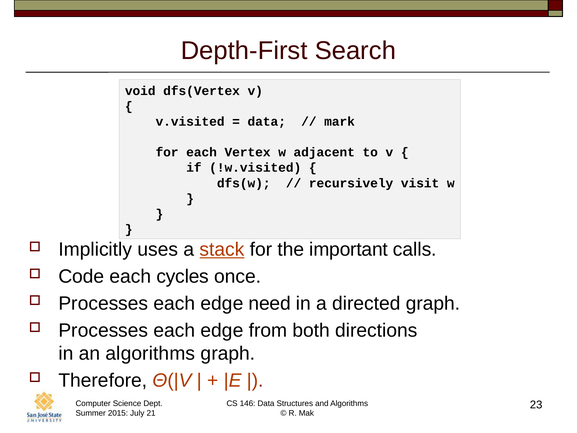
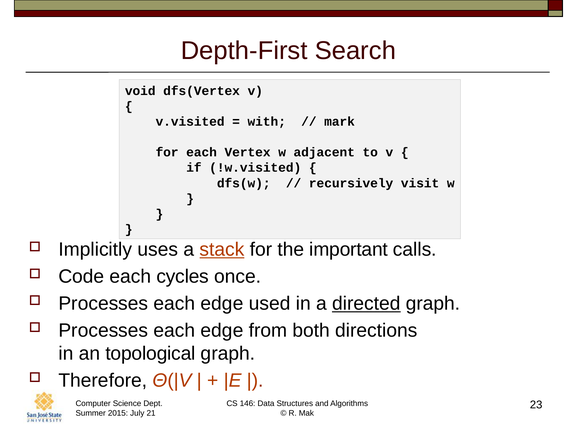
data at (267, 122): data -> with
need: need -> used
directed underline: none -> present
an algorithms: algorithms -> topological
